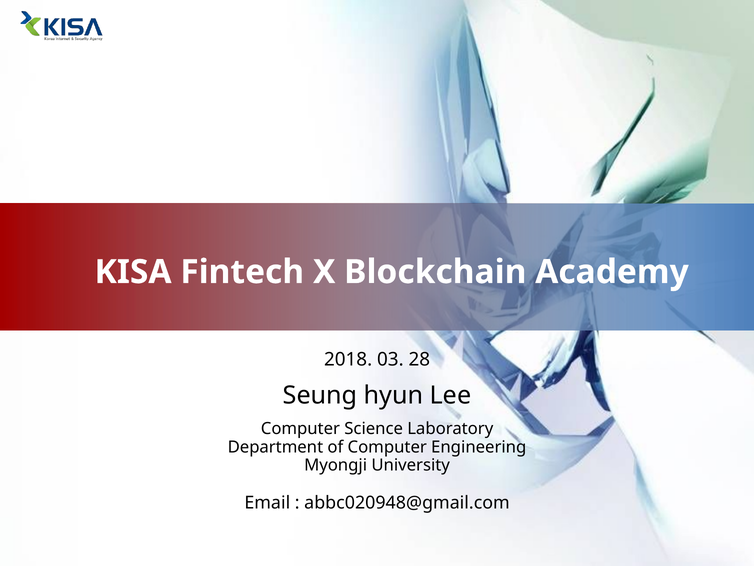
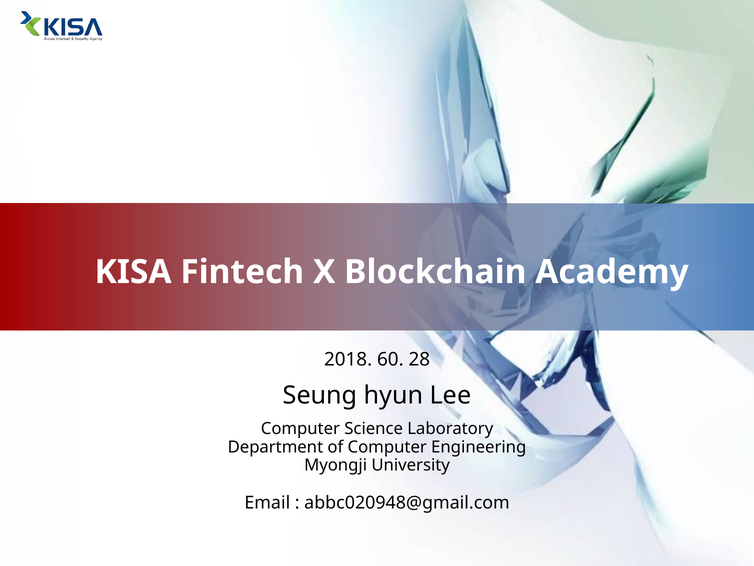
03: 03 -> 60
